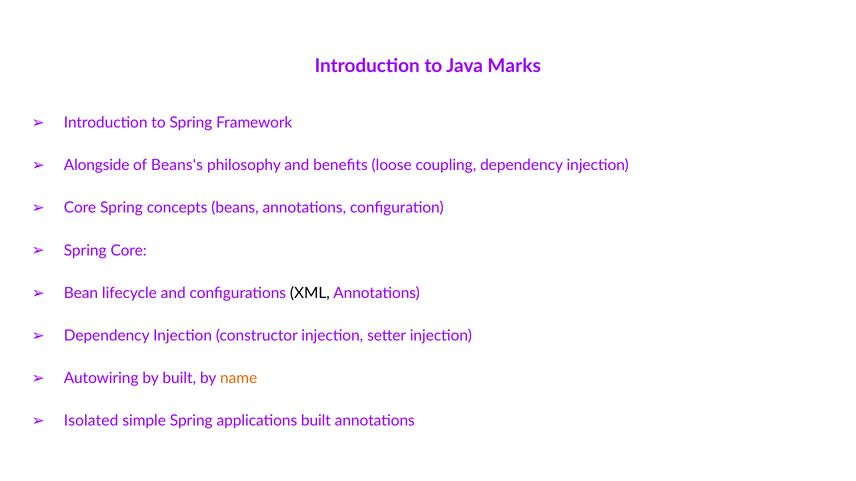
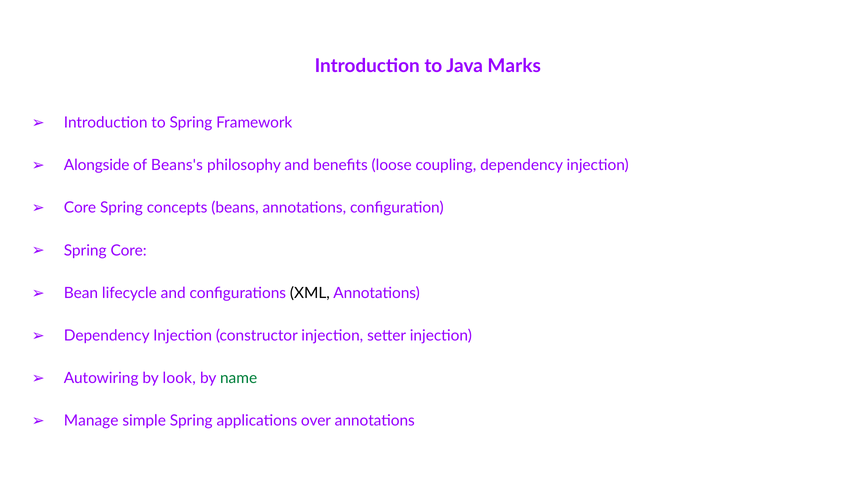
by built: built -> look
name colour: orange -> green
Isolated: Isolated -> Manage
applications built: built -> over
